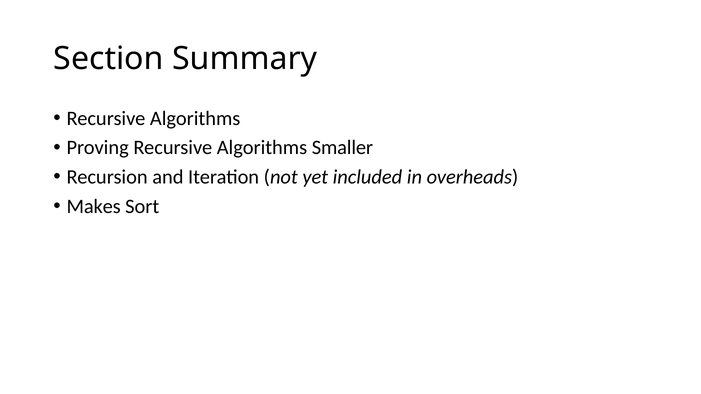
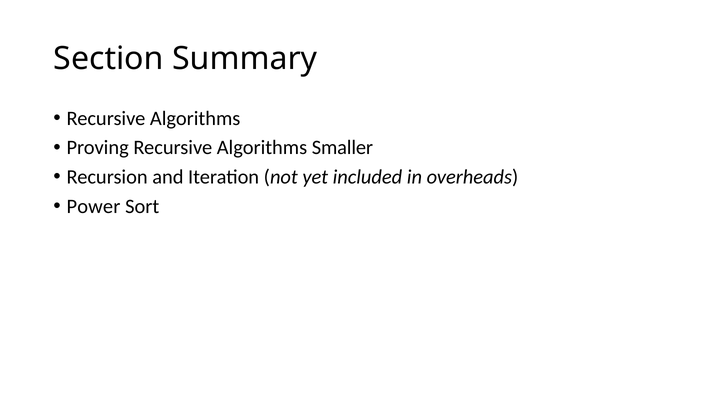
Makes: Makes -> Power
